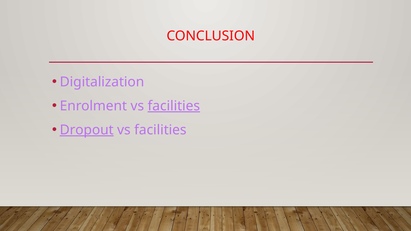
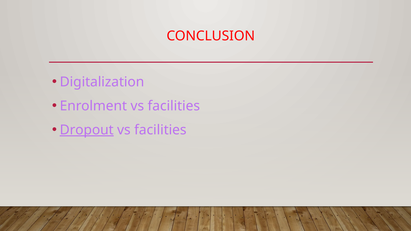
facilities at (174, 106) underline: present -> none
